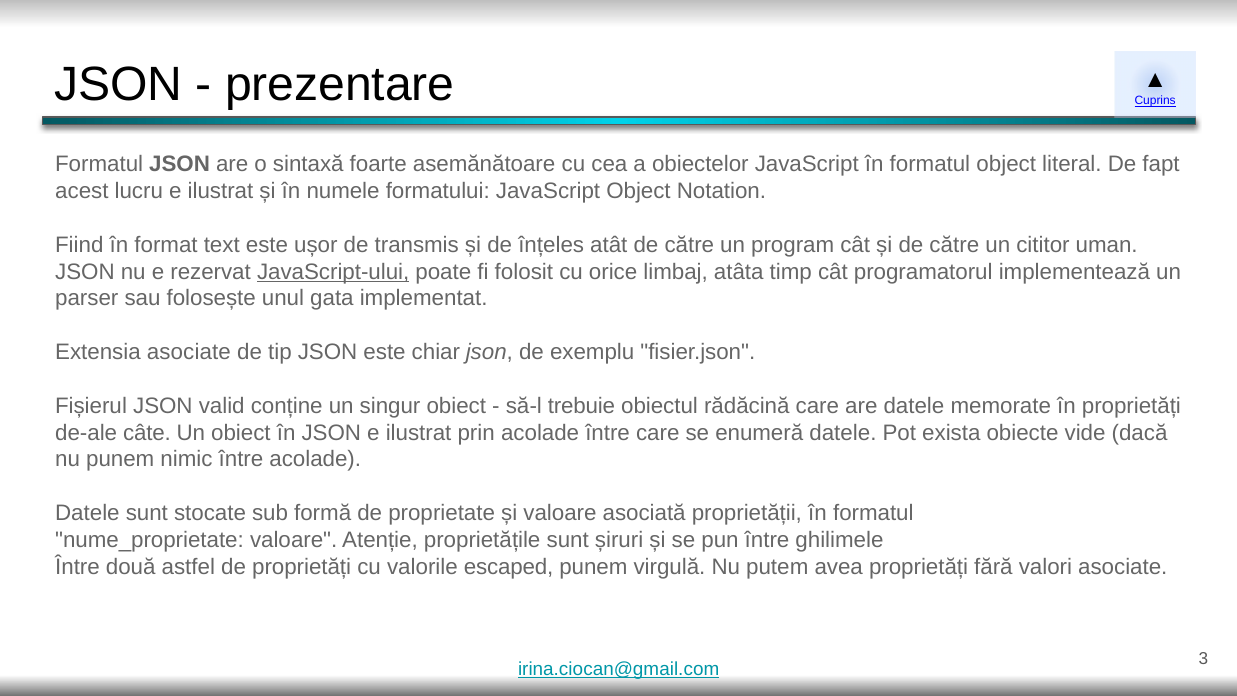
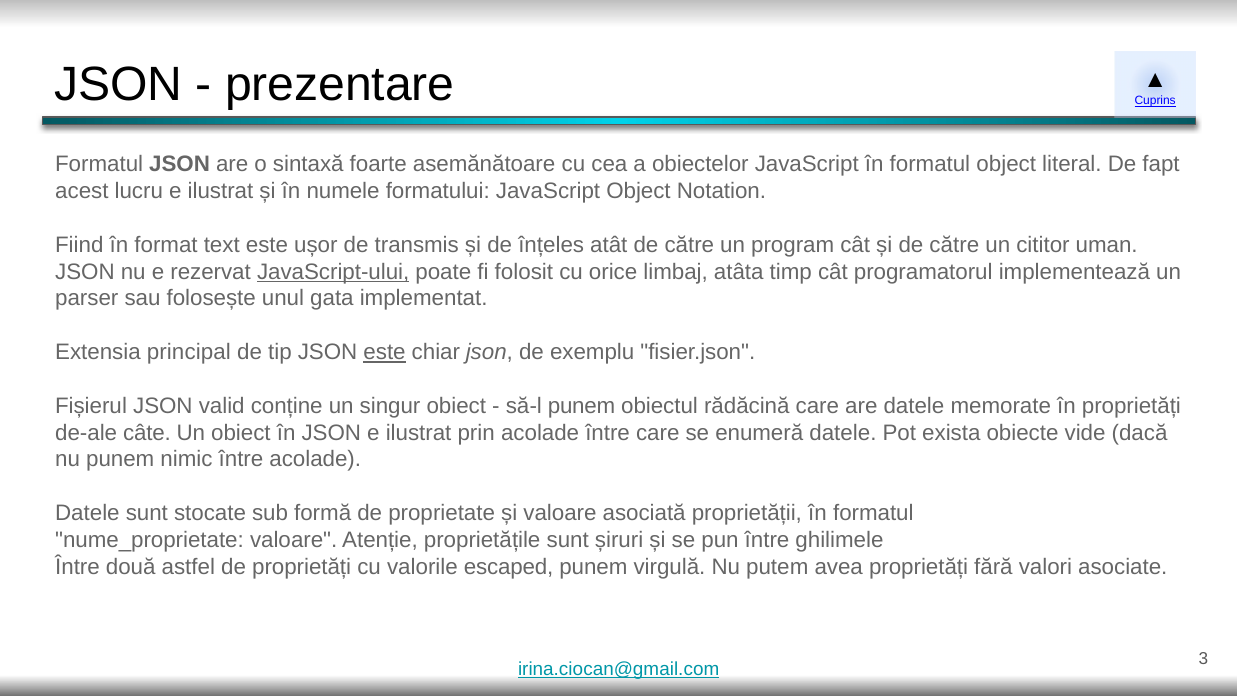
Extensia asociate: asociate -> principal
este at (385, 352) underline: none -> present
să-l trebuie: trebuie -> punem
